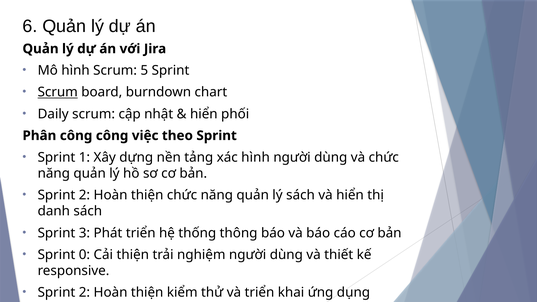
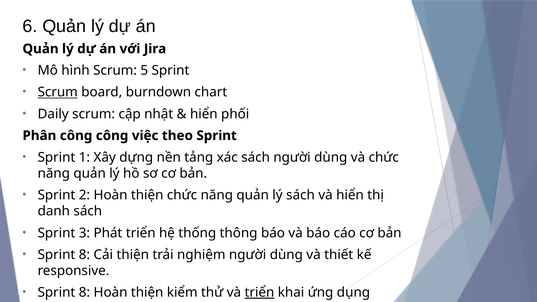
xác hình: hình -> sách
0 at (84, 255): 0 -> 8
2 at (84, 293): 2 -> 8
triển at (259, 293) underline: none -> present
